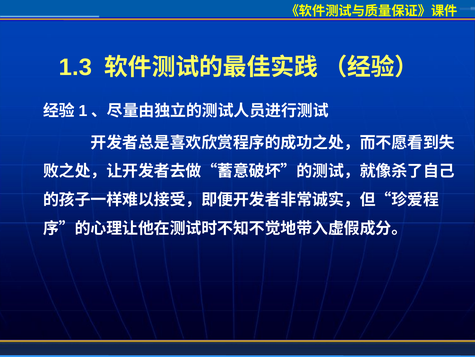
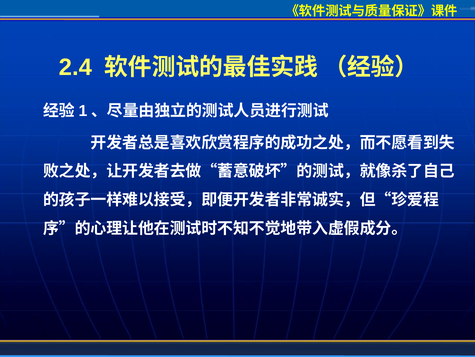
1.3: 1.3 -> 2.4
